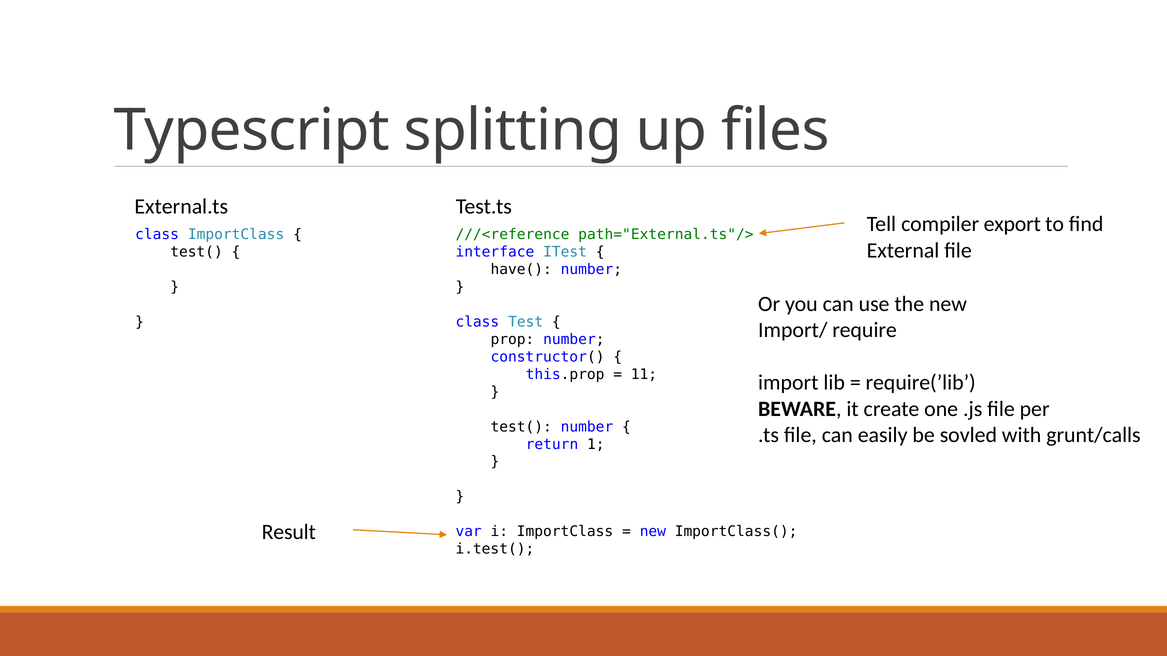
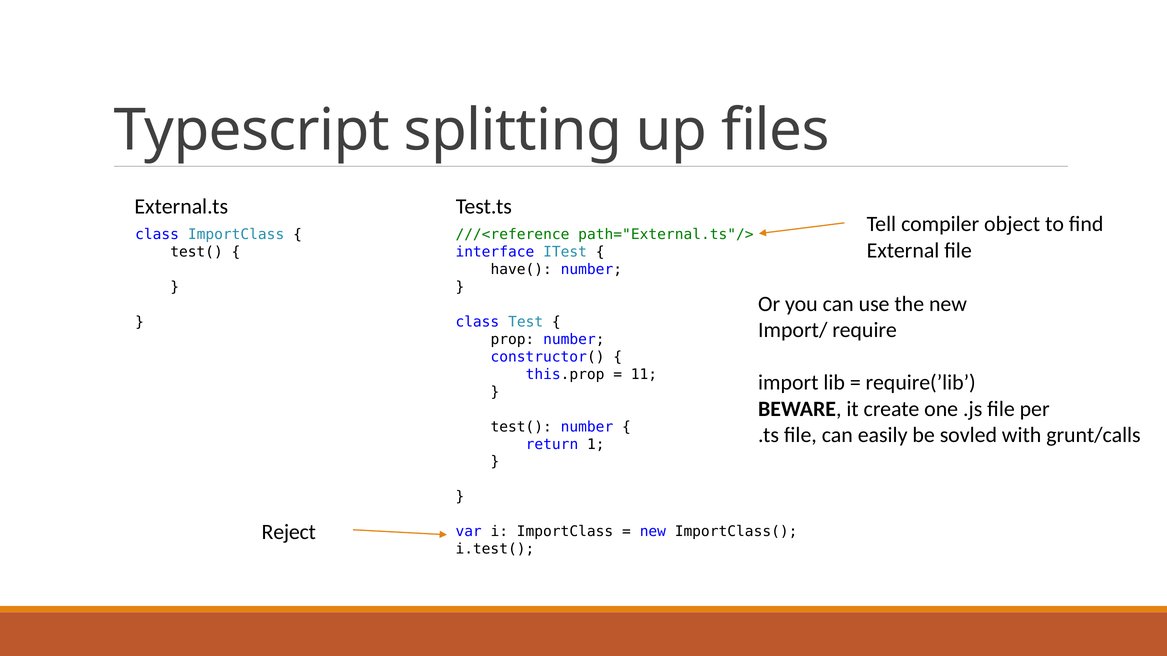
export: export -> object
Result: Result -> Reject
